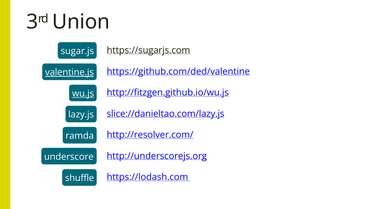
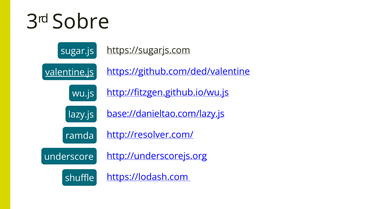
Union: Union -> Sobre
wu.js underline: present -> none
slice://danieltao.com/lazy.js: slice://danieltao.com/lazy.js -> base://danieltao.com/lazy.js
